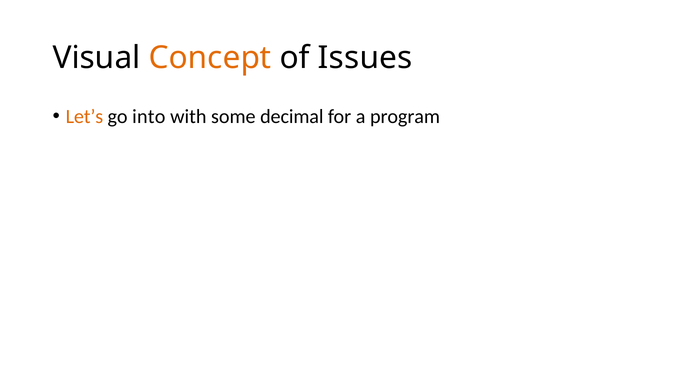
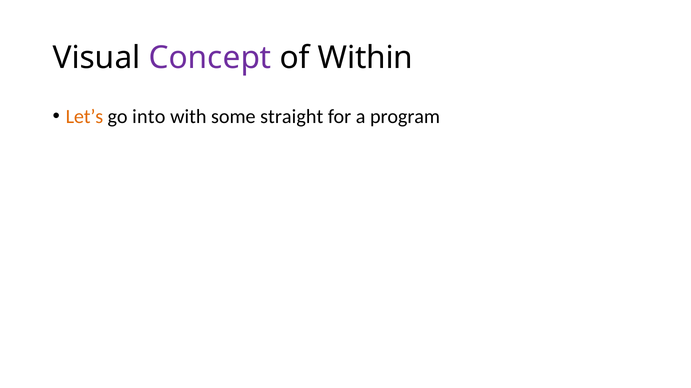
Concept colour: orange -> purple
Issues: Issues -> Within
decimal: decimal -> straight
